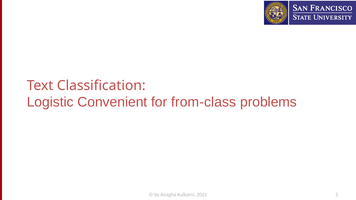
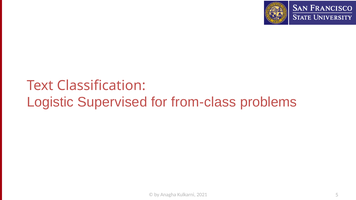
Convenient: Convenient -> Supervised
